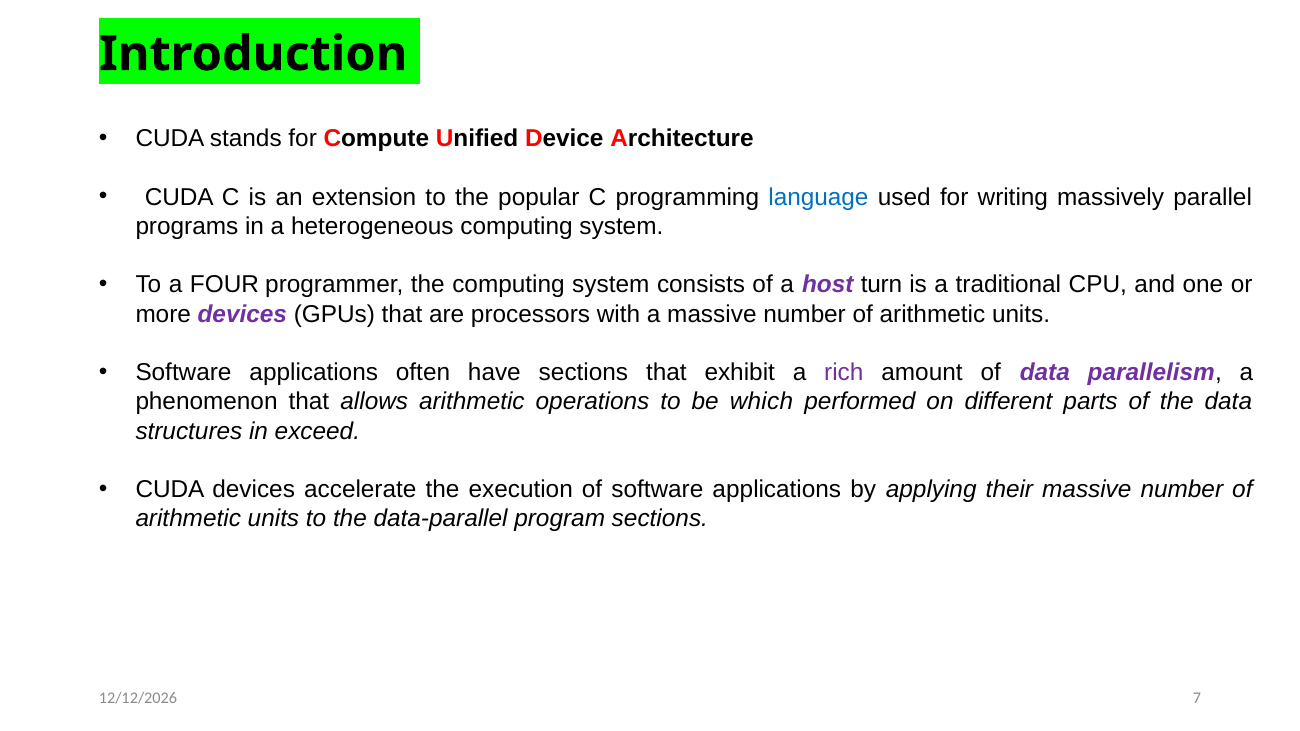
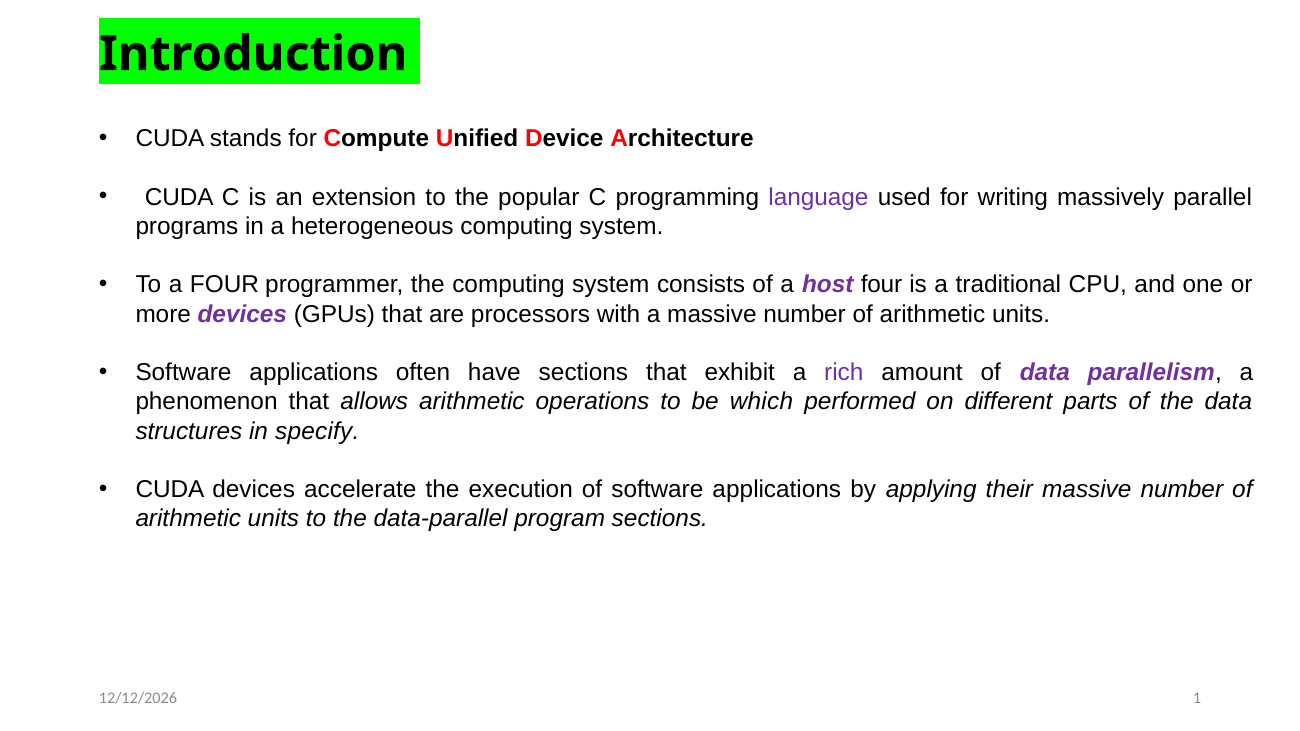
language colour: blue -> purple
host turn: turn -> four
exceed: exceed -> specify
7: 7 -> 1
